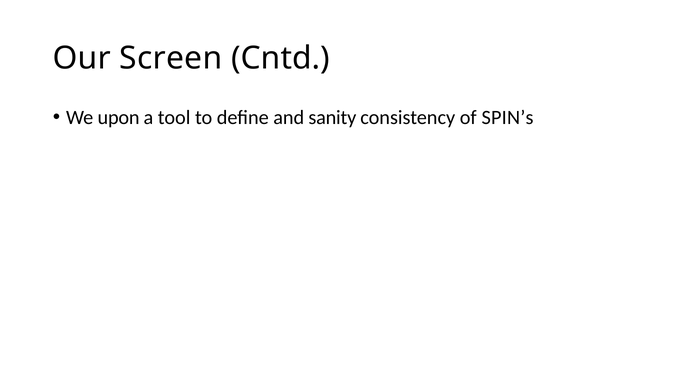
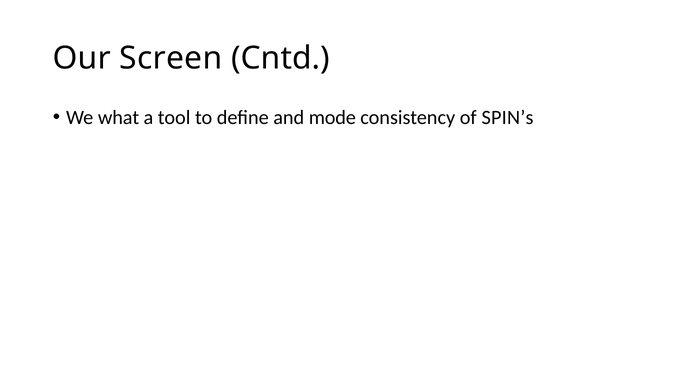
upon: upon -> what
sanity: sanity -> mode
